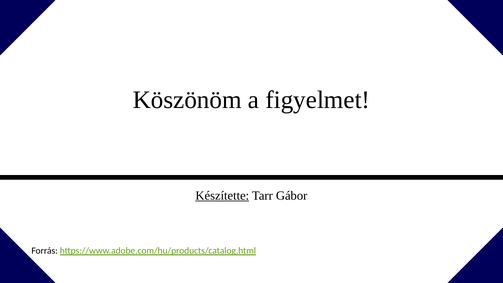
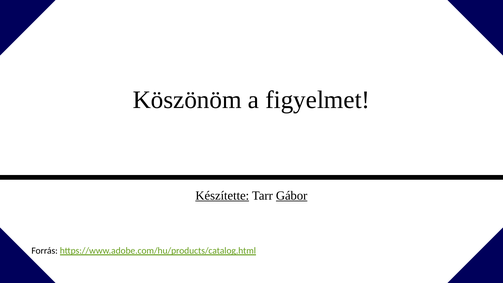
Gábor underline: none -> present
